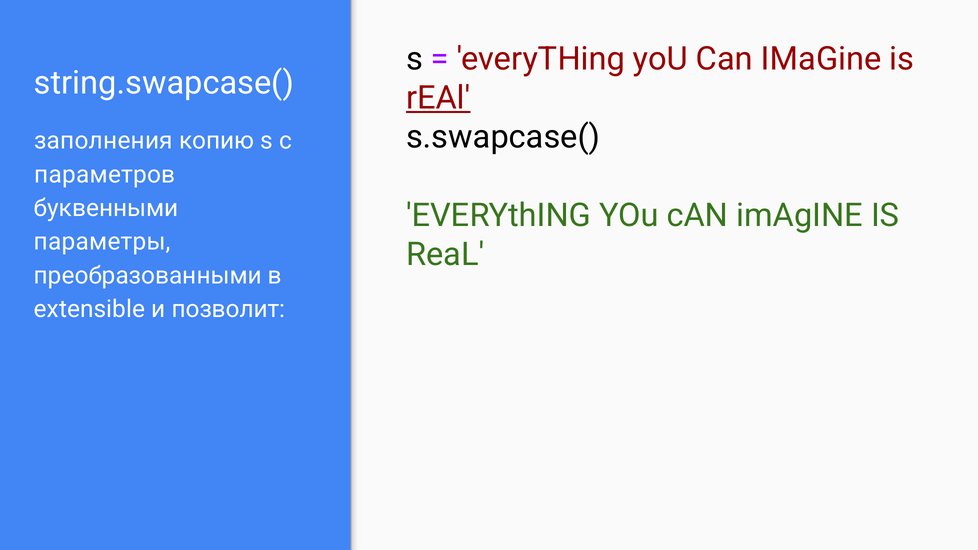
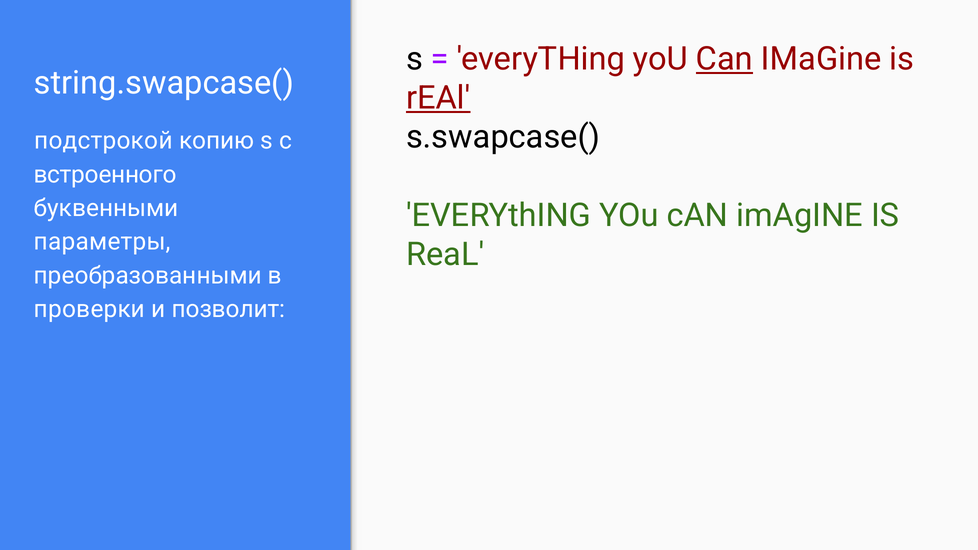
Can at (724, 59) underline: none -> present
заполнения: заполнения -> подстрокой
параметров: параметров -> встроенного
extensible: extensible -> проверки
